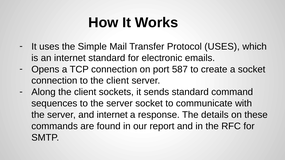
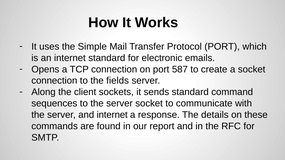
Protocol USES: USES -> PORT
to the client: client -> fields
